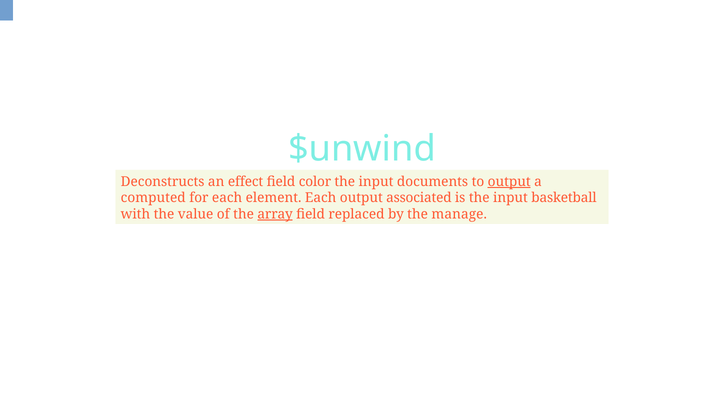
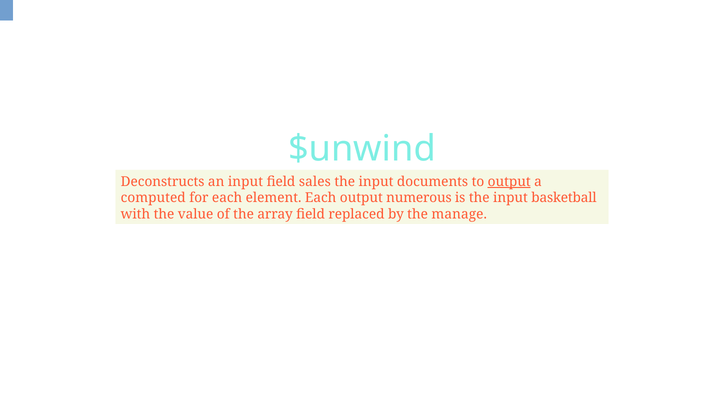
an effect: effect -> input
color: color -> sales
associated: associated -> numerous
array underline: present -> none
